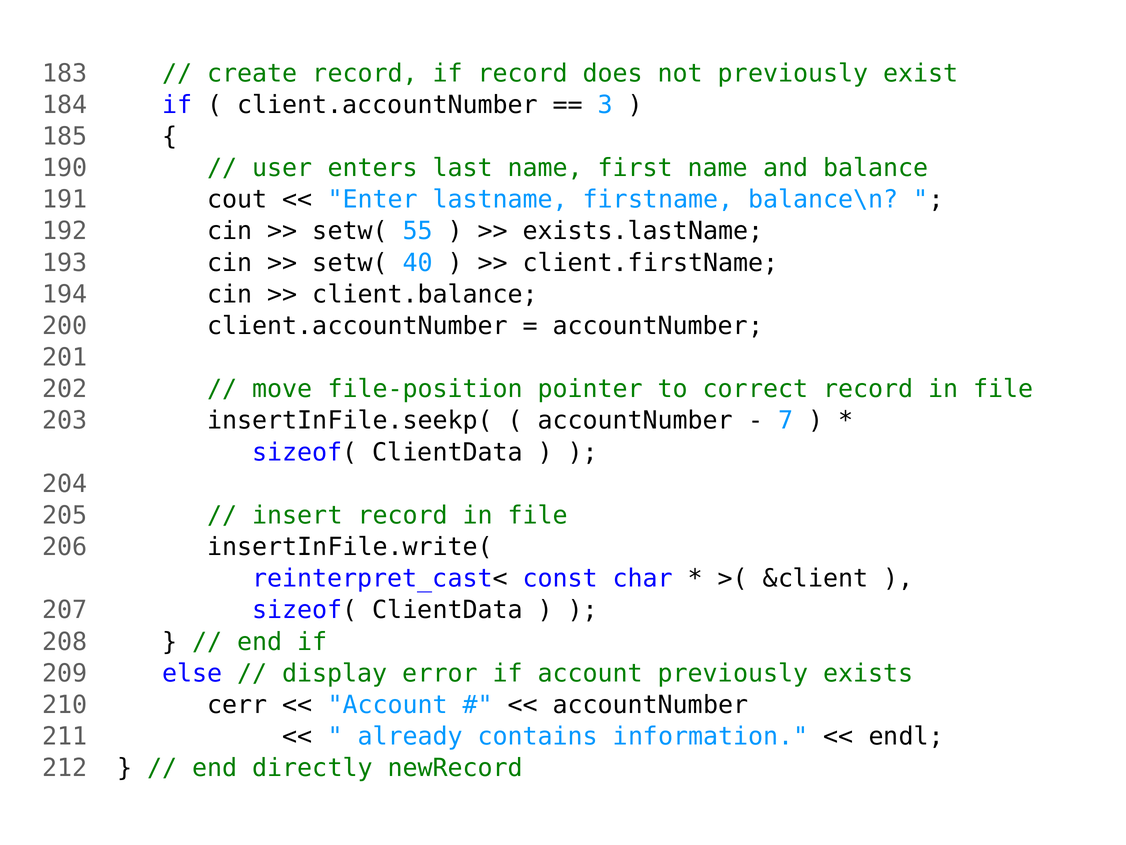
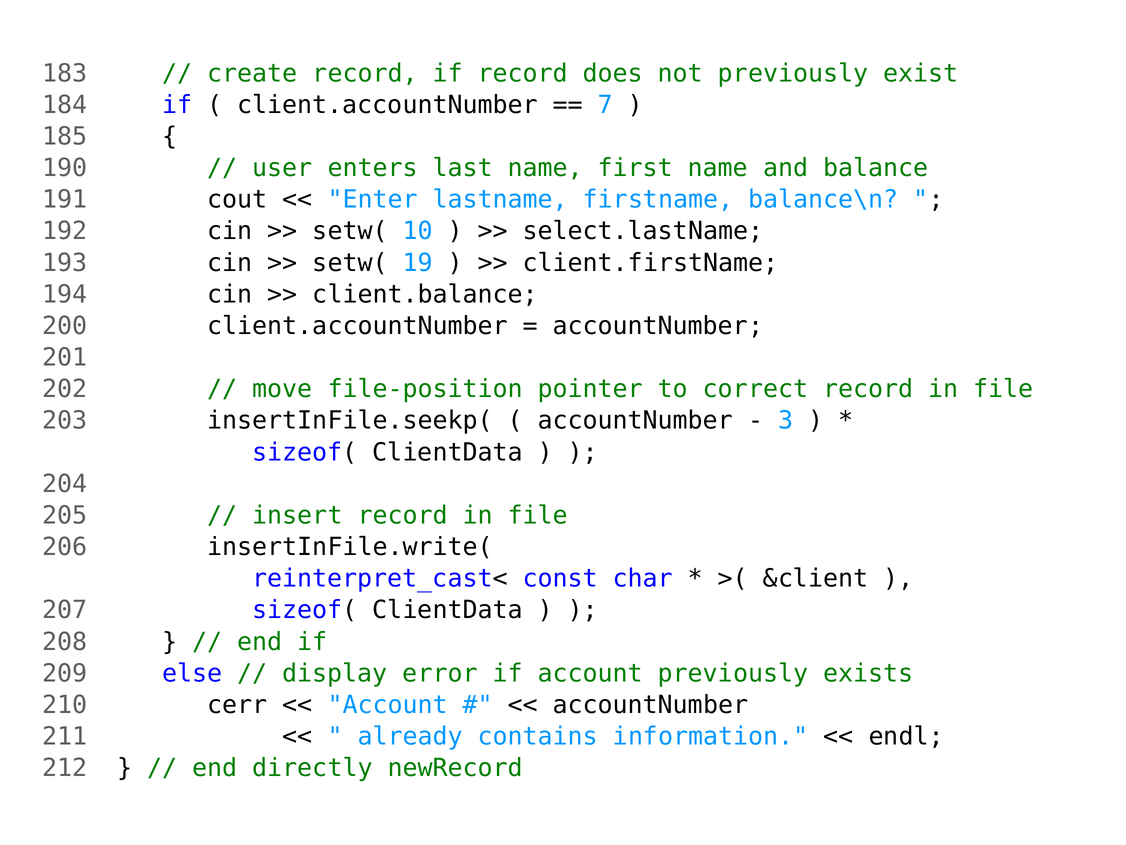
3: 3 -> 7
55: 55 -> 10
exists.lastName: exists.lastName -> select.lastName
40: 40 -> 19
7: 7 -> 3
